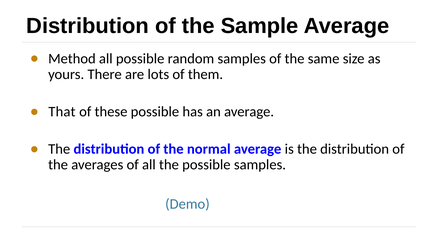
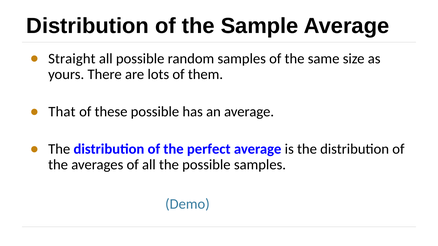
Method: Method -> Straight
normal: normal -> perfect
